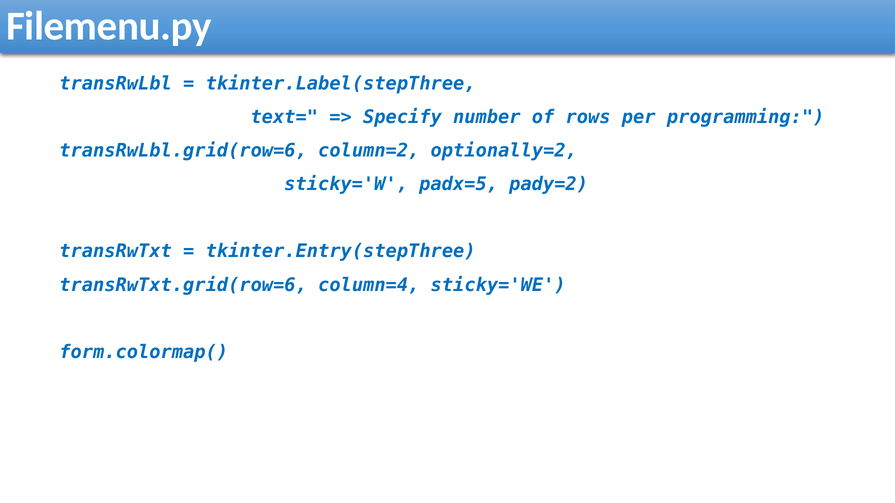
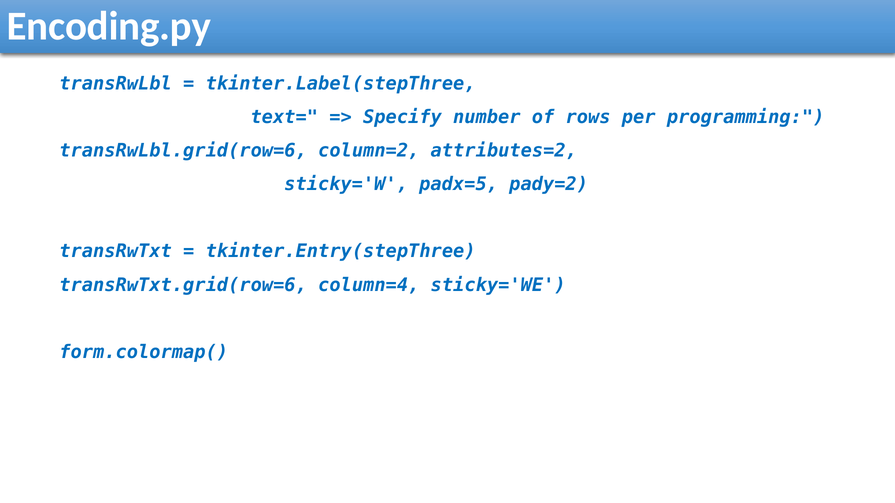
Filemenu.py: Filemenu.py -> Encoding.py
optionally=2: optionally=2 -> attributes=2
